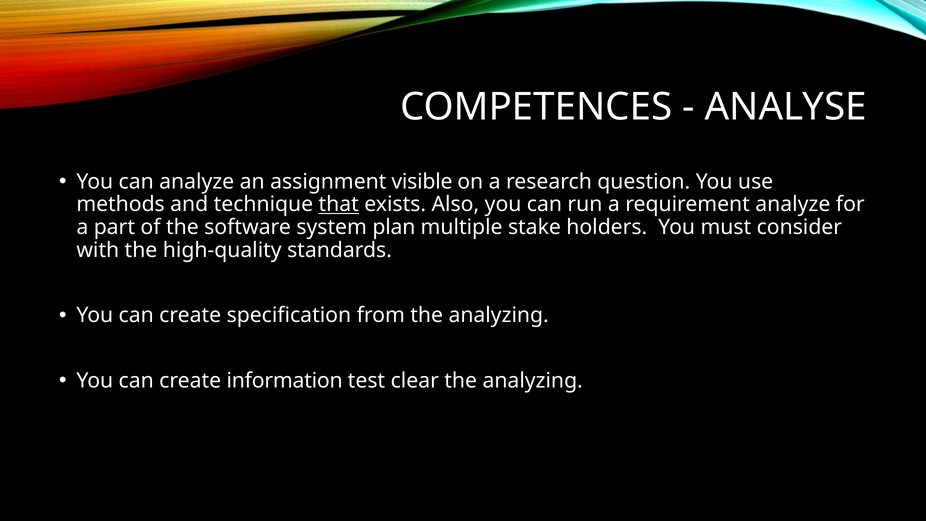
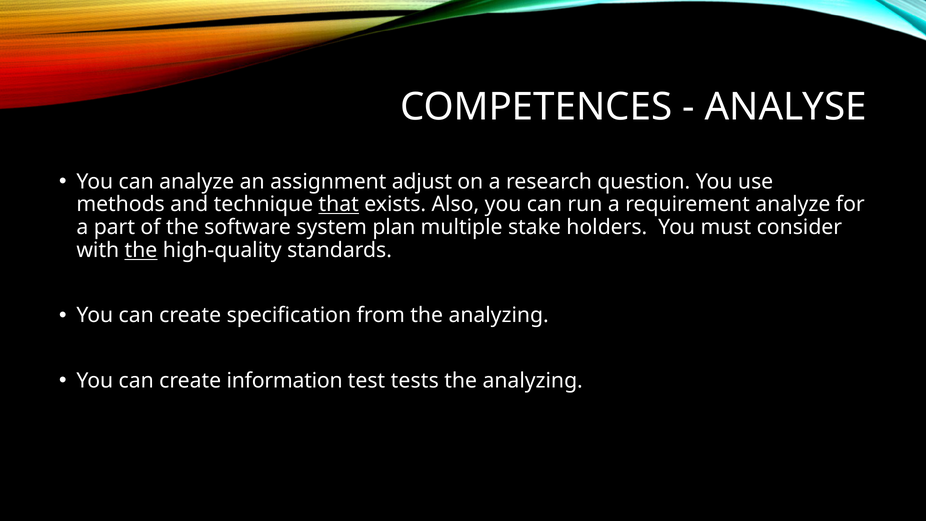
visible: visible -> adjust
the at (141, 250) underline: none -> present
clear: clear -> tests
